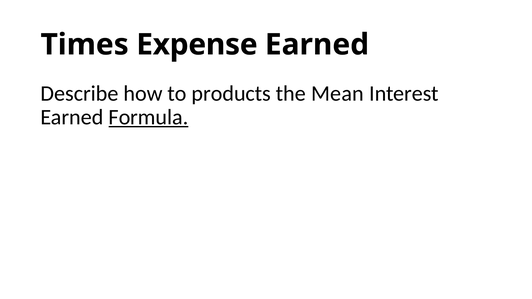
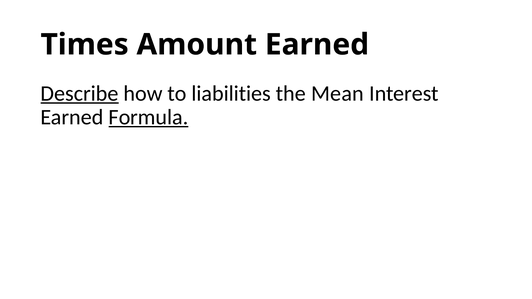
Expense: Expense -> Amount
Describe underline: none -> present
products: products -> liabilities
